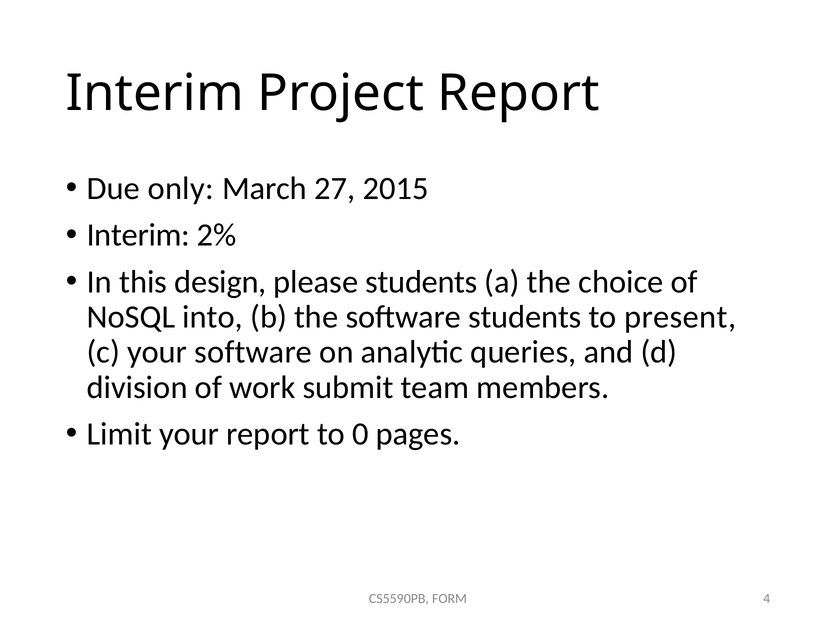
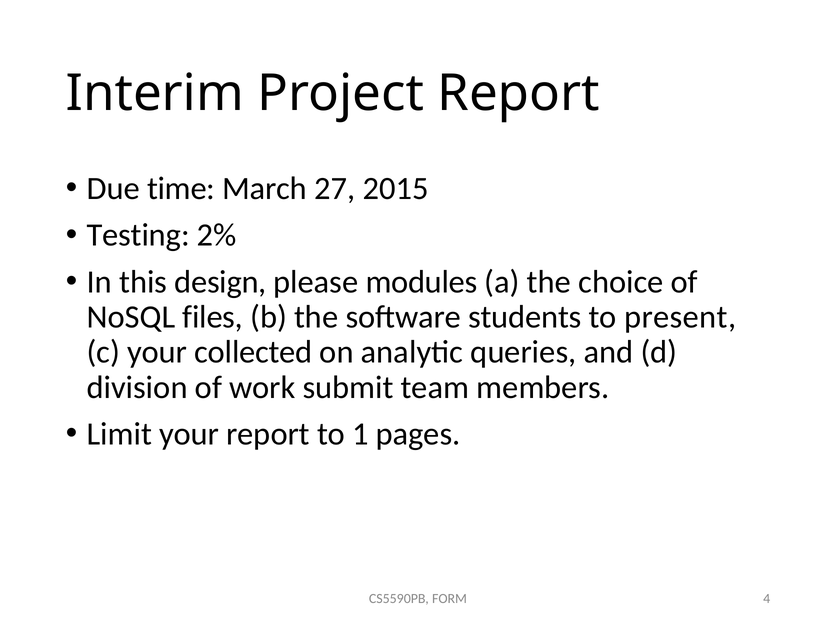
only: only -> time
Interim at (138, 235): Interim -> Testing
please students: students -> modules
into: into -> files
your software: software -> collected
0: 0 -> 1
